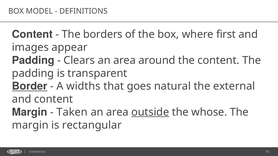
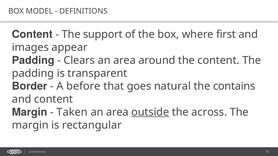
borders: borders -> support
Border underline: present -> none
widths: widths -> before
external: external -> contains
whose: whose -> across
